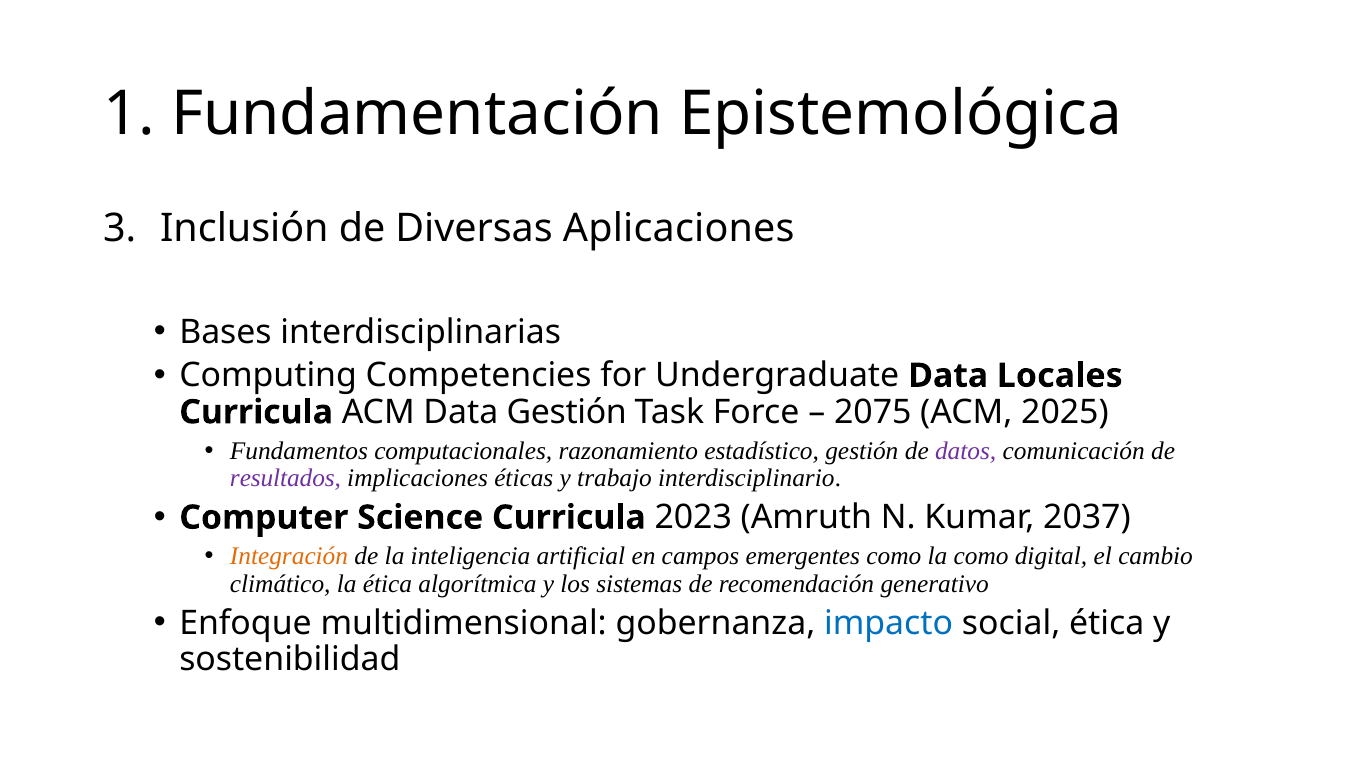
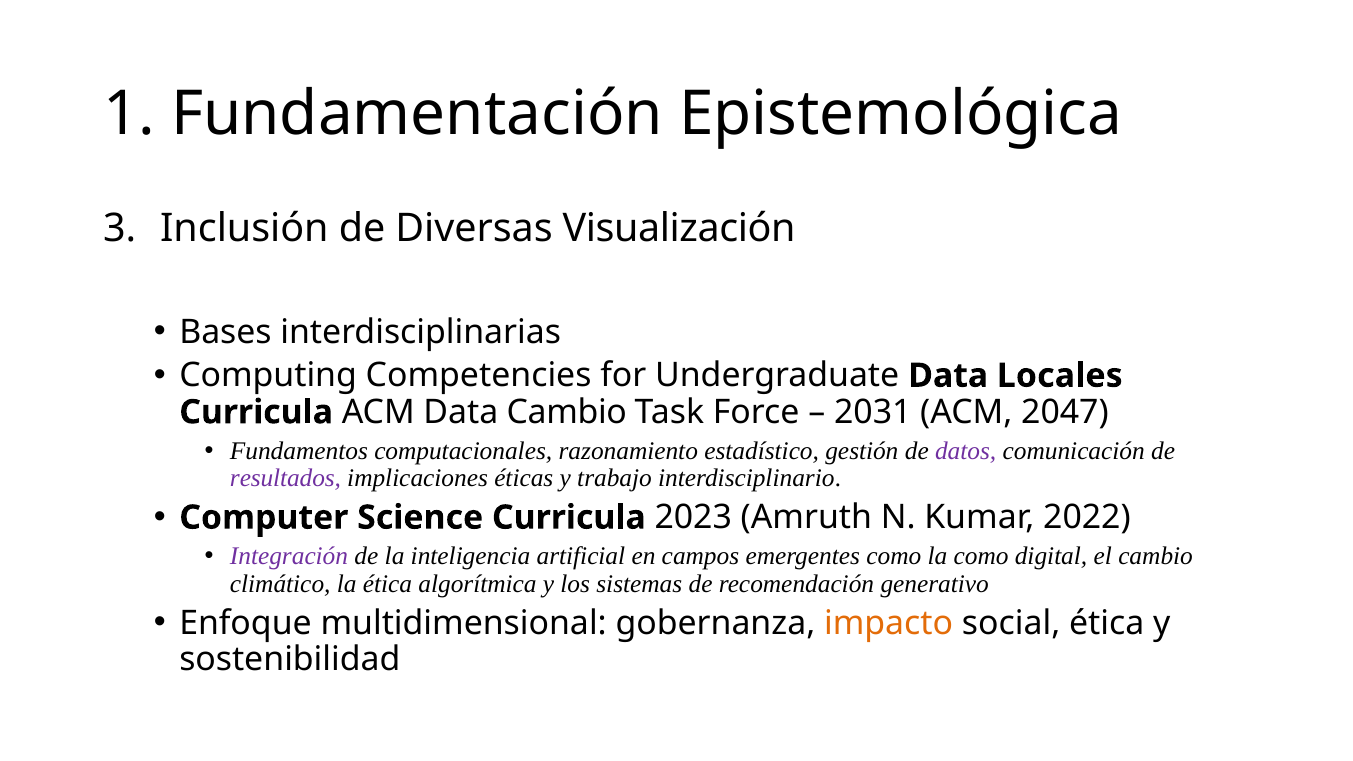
Aplicaciones: Aplicaciones -> Visualización
Data Gestión: Gestión -> Cambio
2075: 2075 -> 2031
2025: 2025 -> 2047
2037: 2037 -> 2022
Integración colour: orange -> purple
impacto colour: blue -> orange
